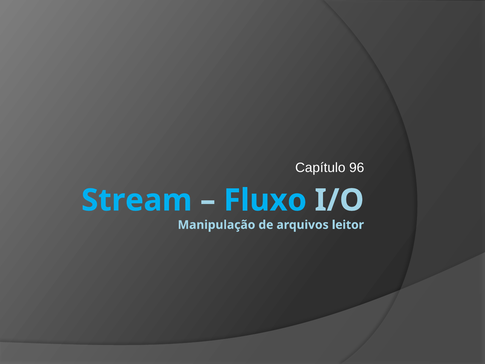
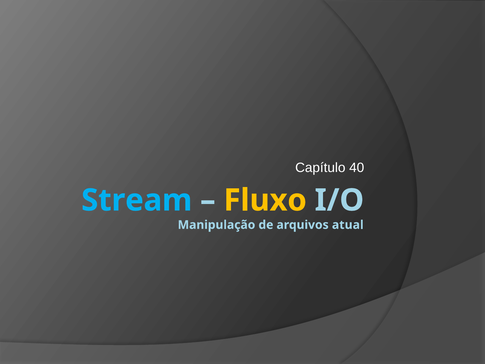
96: 96 -> 40
Fluxo colour: light blue -> yellow
leitor: leitor -> atual
